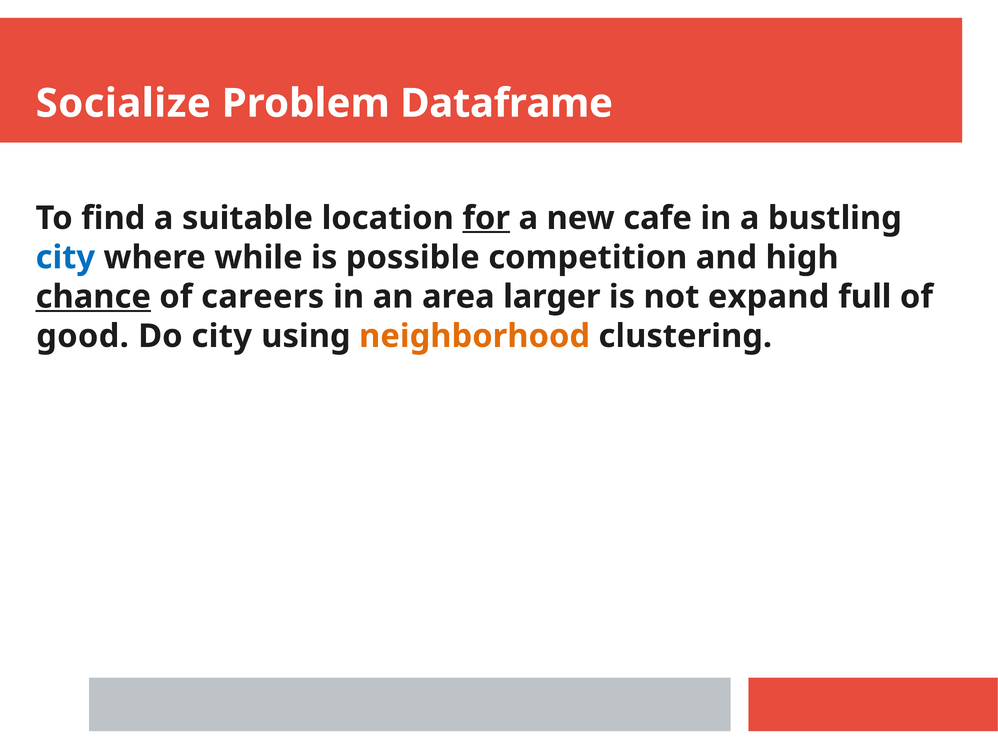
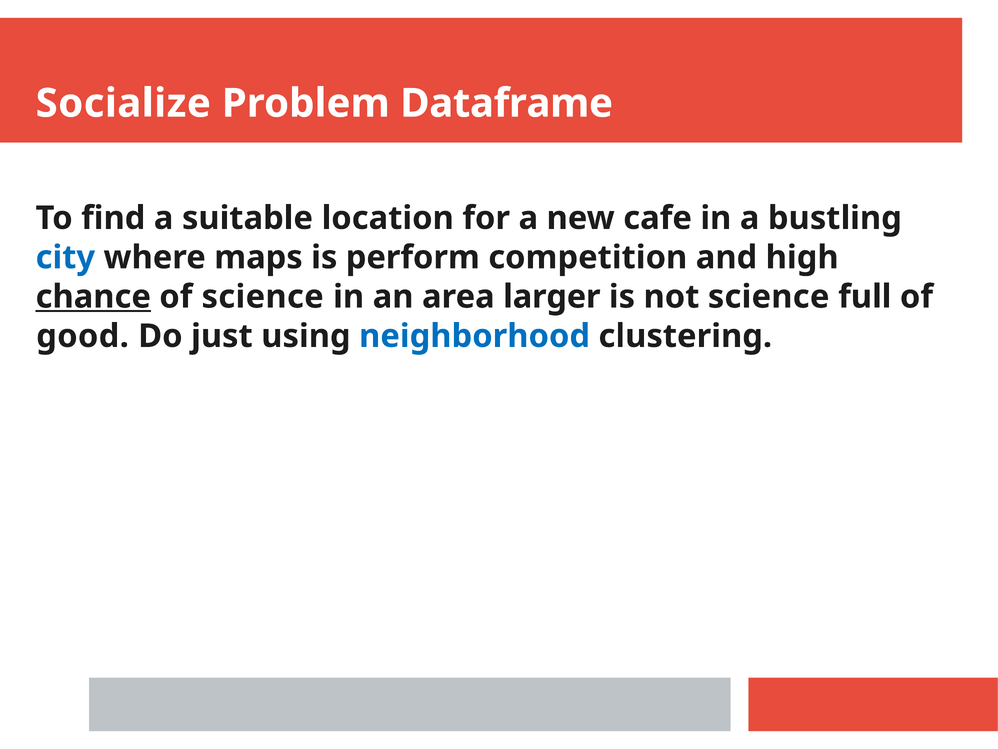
for underline: present -> none
while: while -> maps
possible: possible -> perform
of careers: careers -> science
not expand: expand -> science
Do city: city -> just
neighborhood colour: orange -> blue
